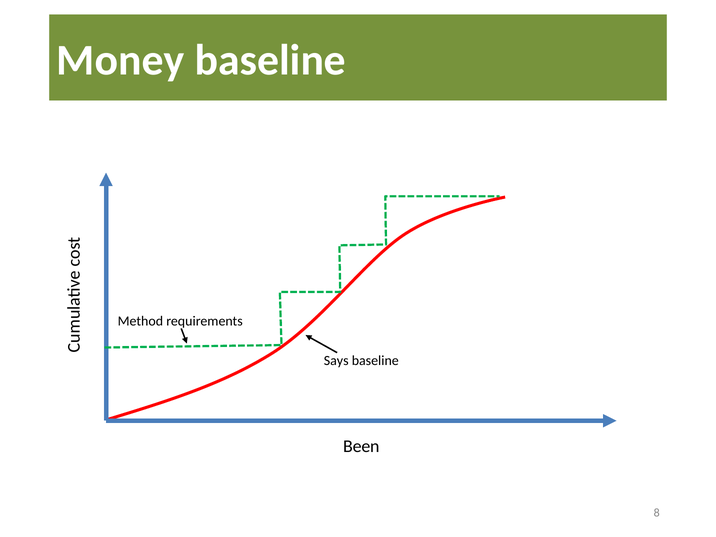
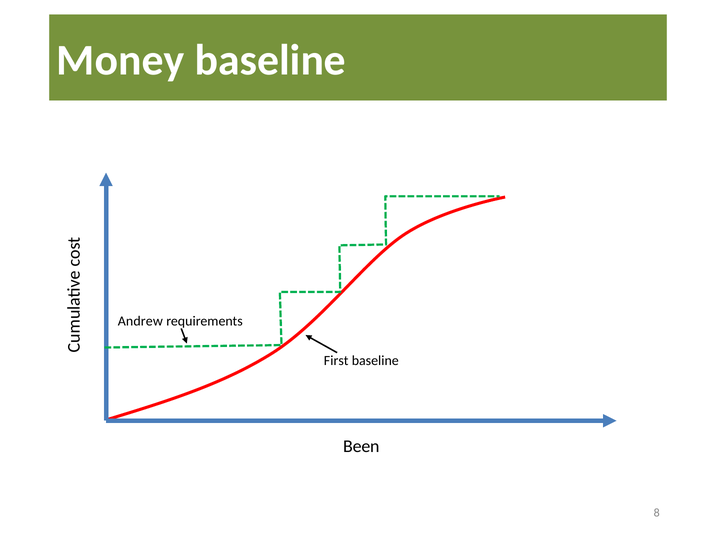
Method: Method -> Andrew
Says: Says -> First
